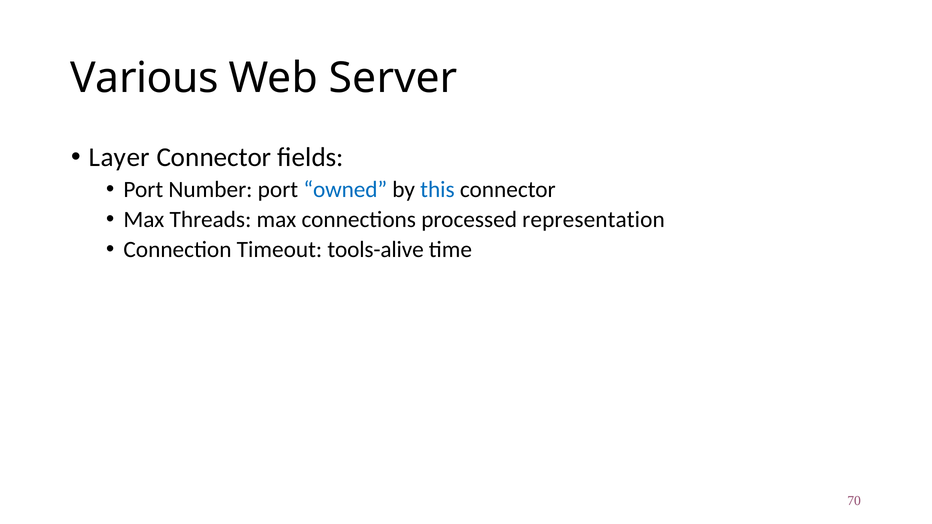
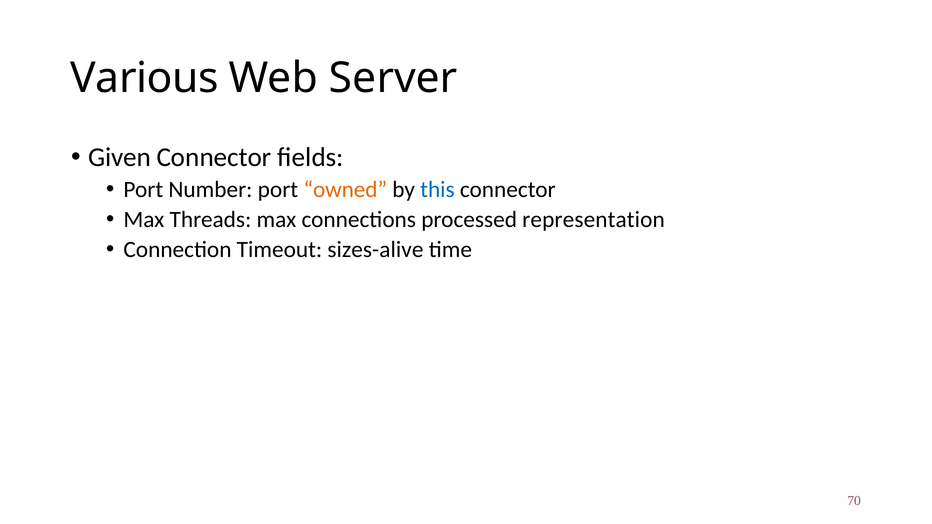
Layer: Layer -> Given
owned colour: blue -> orange
tools-alive: tools-alive -> sizes-alive
